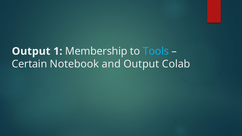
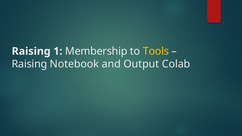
Output at (31, 51): Output -> Raising
Tools colour: light blue -> yellow
Certain at (29, 64): Certain -> Raising
